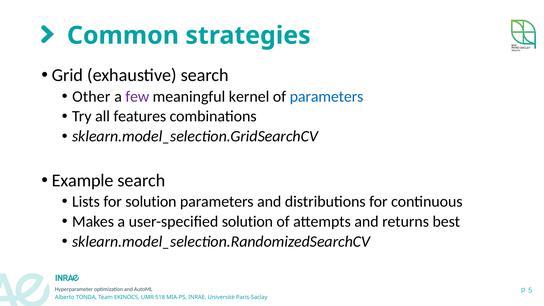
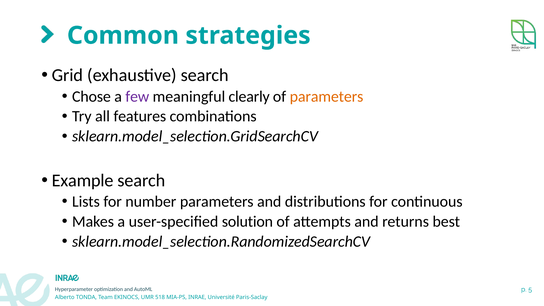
Other: Other -> Chose
kernel: kernel -> clearly
parameters at (327, 96) colour: blue -> orange
for solution: solution -> number
